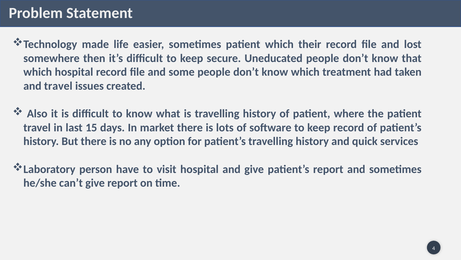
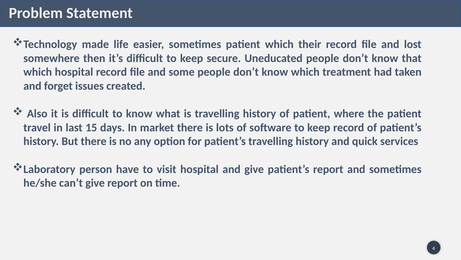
and travel: travel -> forget
